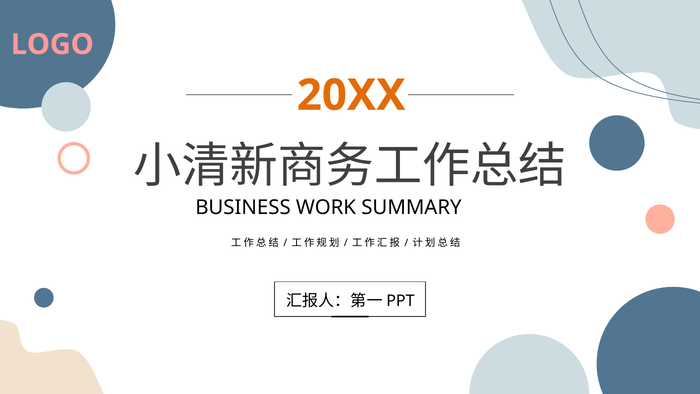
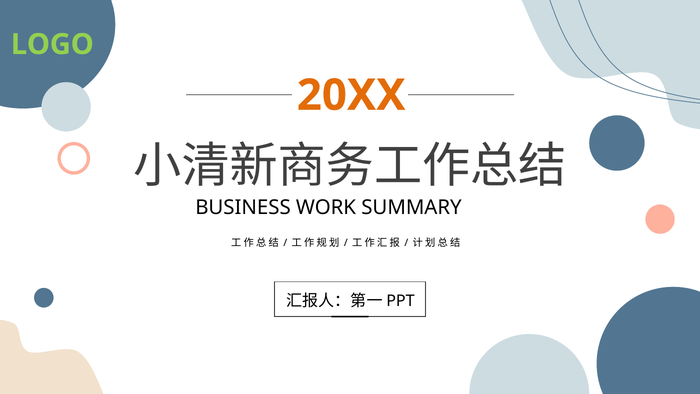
LOGO colour: pink -> light green
